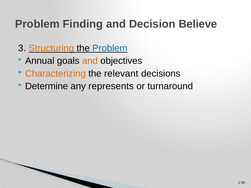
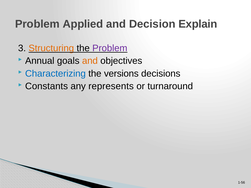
Finding: Finding -> Applied
Believe: Believe -> Explain
Problem at (110, 48) colour: blue -> purple
Characterizing colour: orange -> blue
relevant: relevant -> versions
Determine: Determine -> Constants
